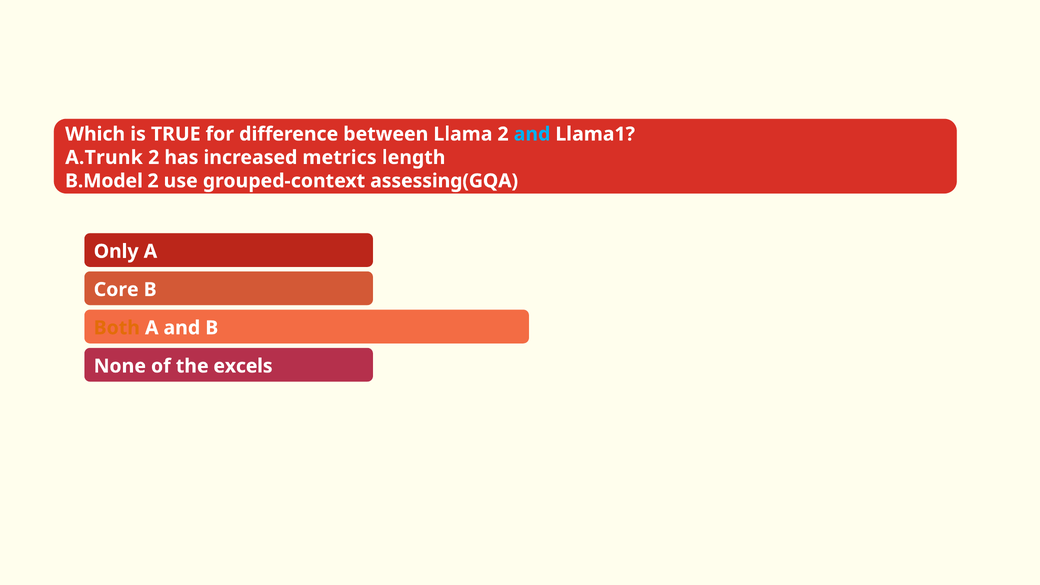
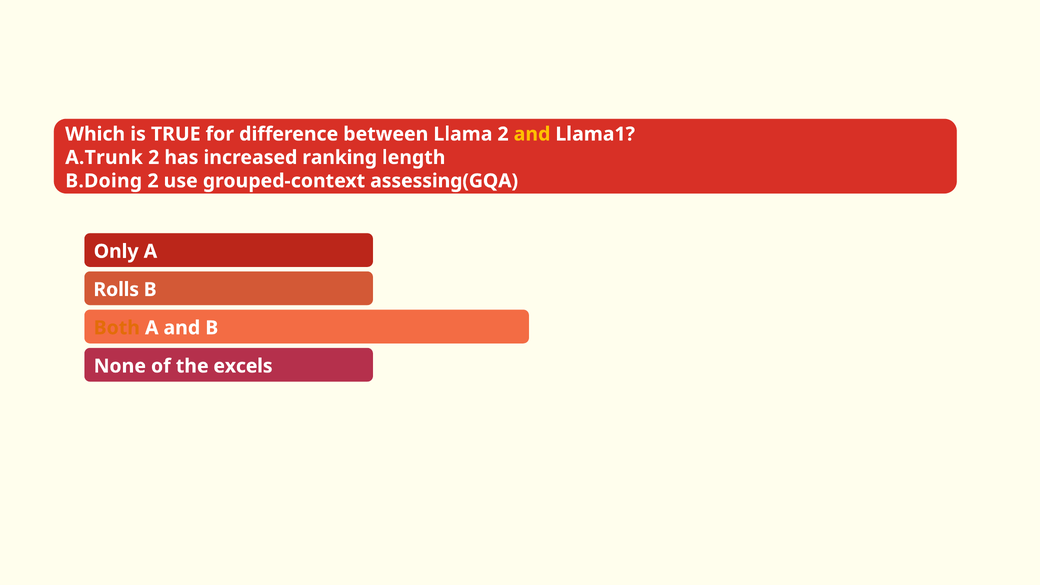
and at (532, 134) colour: light blue -> yellow
metrics: metrics -> ranking
B.Model: B.Model -> B.Doing
Core: Core -> Rolls
